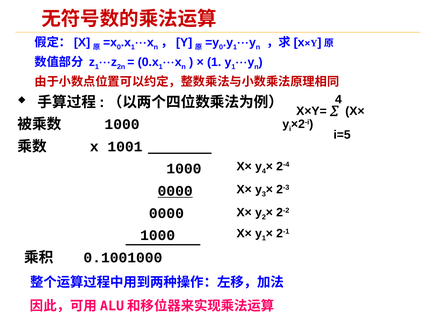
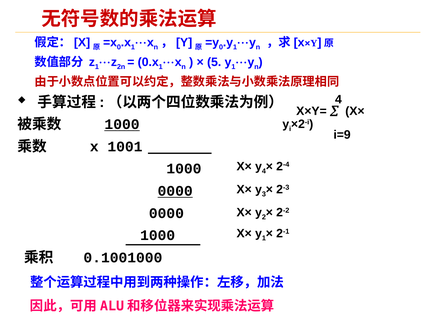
1 at (214, 62): 1 -> 5
1000 at (122, 124) underline: none -> present
i=5: i=5 -> i=9
